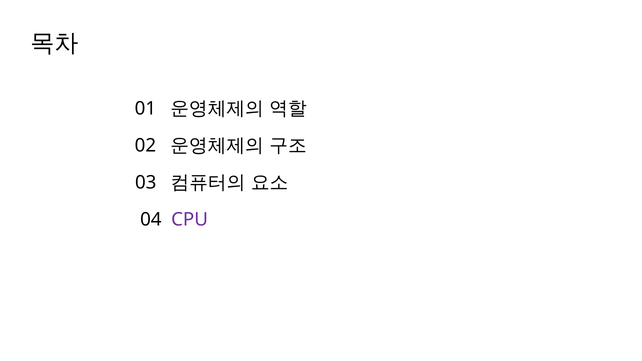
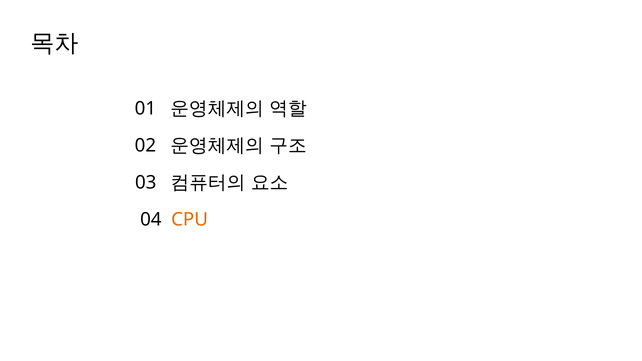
CPU colour: purple -> orange
